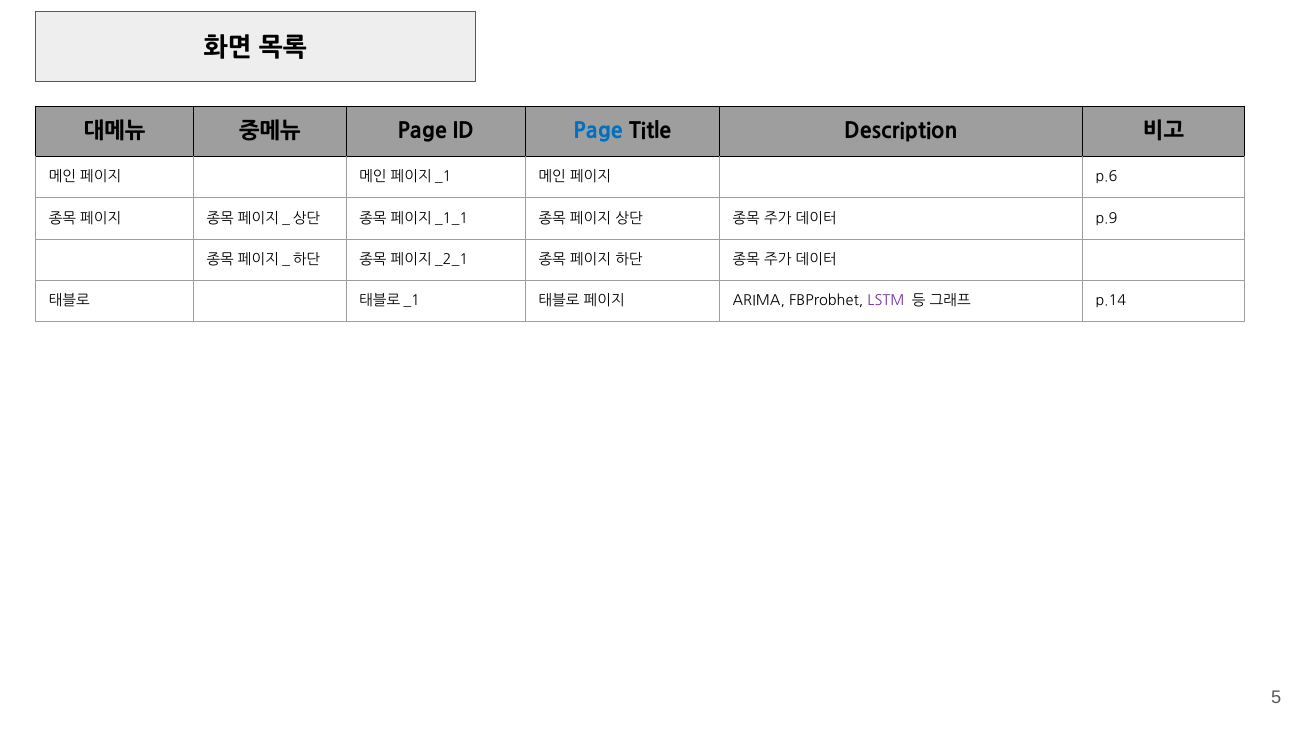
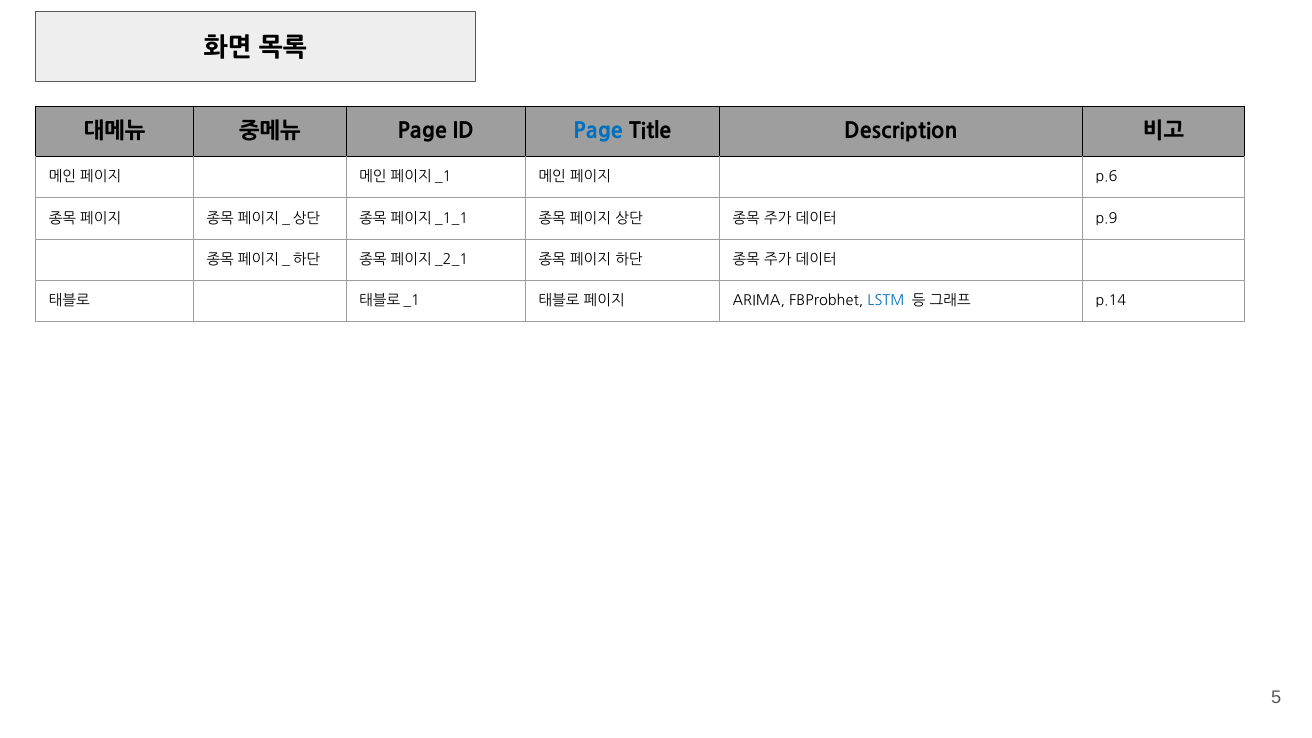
LSTM colour: purple -> blue
